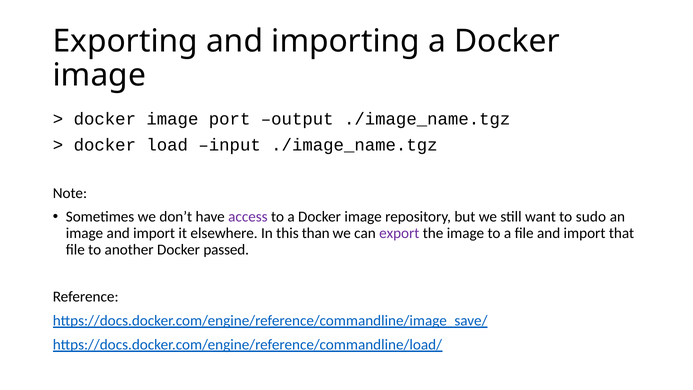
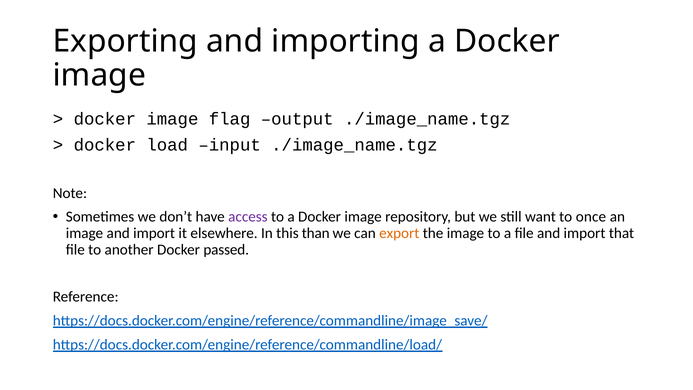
port: port -> flag
sudo: sudo -> once
export colour: purple -> orange
